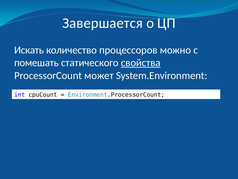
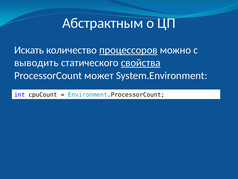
Завершается: Завершается -> Абстрактным
процессоров underline: none -> present
помешать: помешать -> выводить
